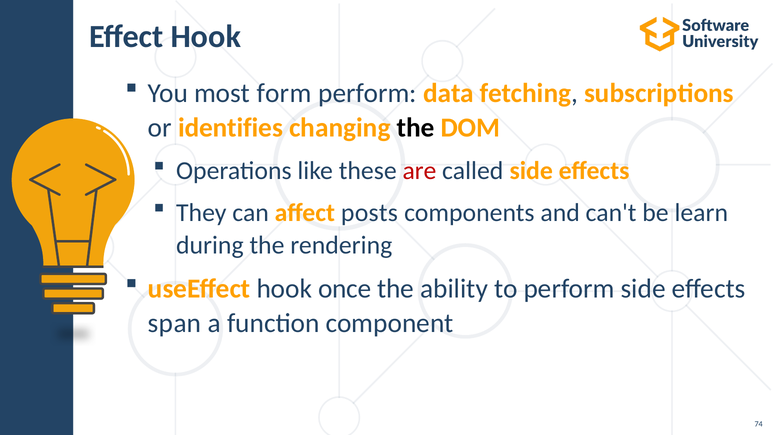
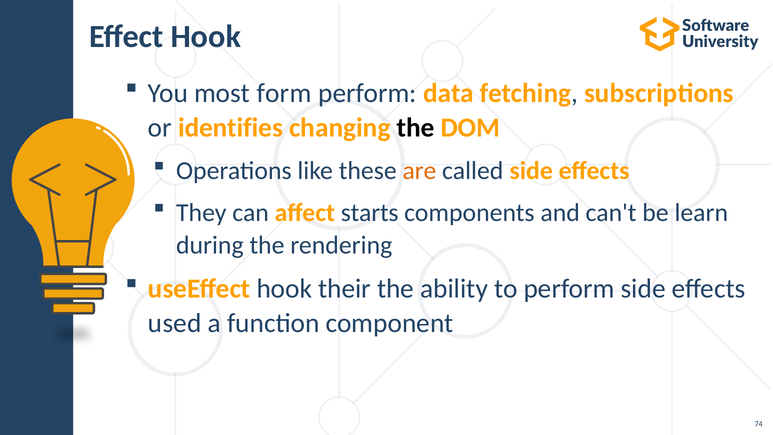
are colour: red -> orange
posts: posts -> starts
once: once -> their
span: span -> used
